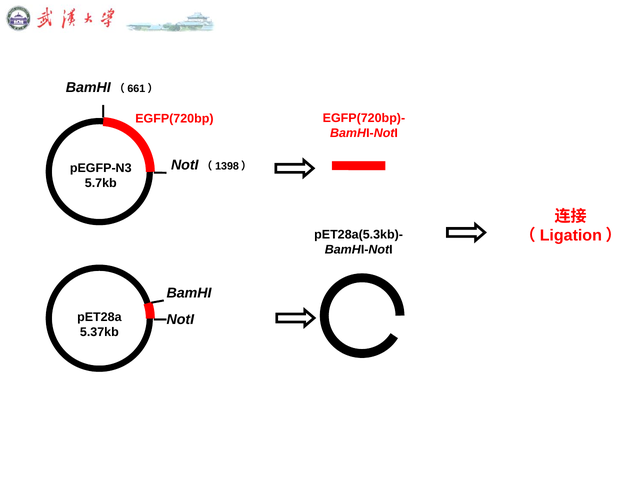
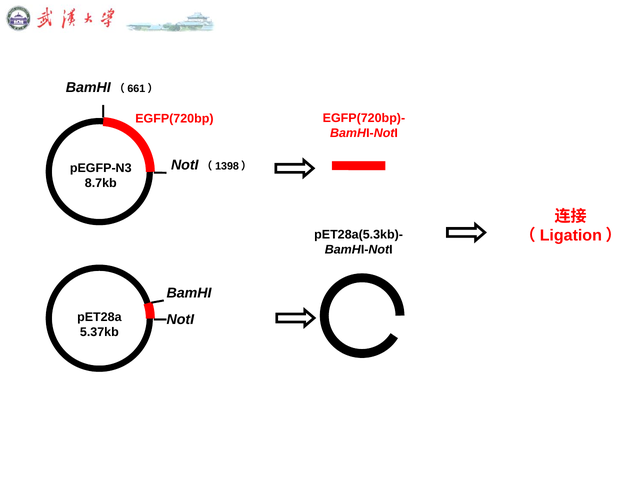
5.7kb: 5.7kb -> 8.7kb
